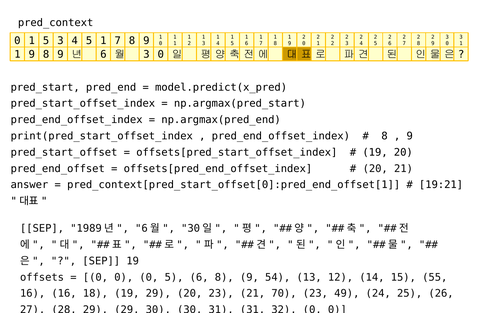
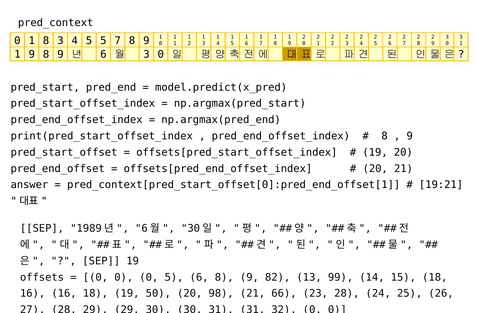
0 1 5: 5 -> 8
4 5 1: 1 -> 5
54: 54 -> 82
12: 12 -> 99
15 55: 55 -> 18
19 29: 29 -> 50
20 23: 23 -> 98
70: 70 -> 66
23 49: 49 -> 28
